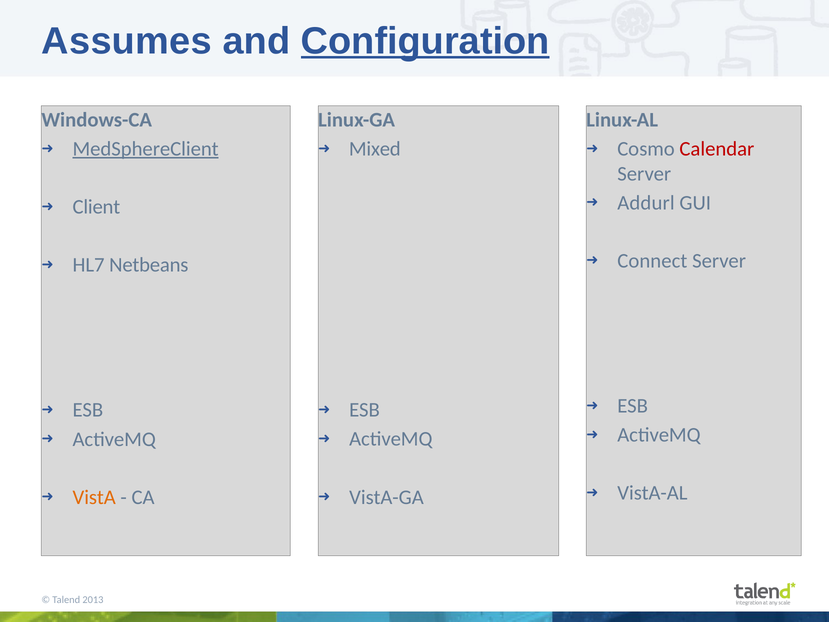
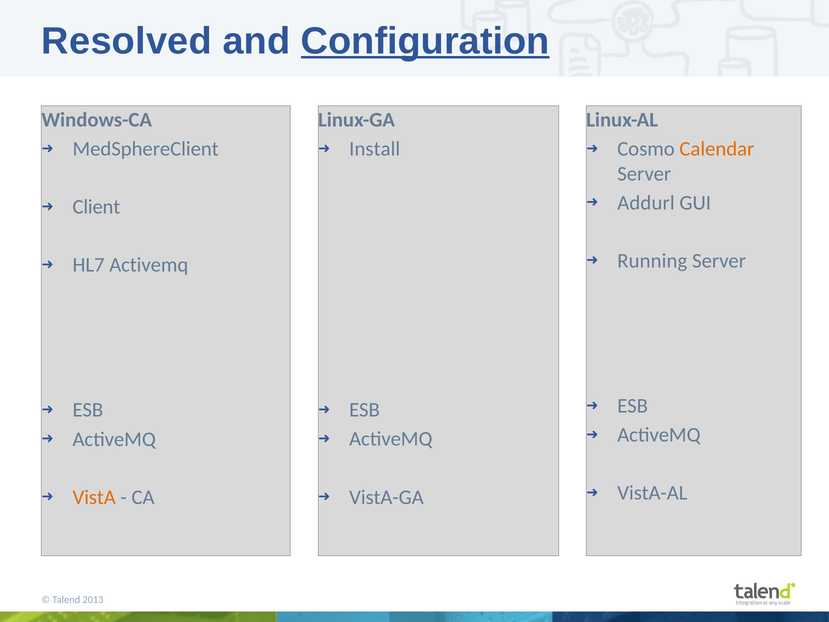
Assumes: Assumes -> Resolved
MedSphereClient underline: present -> none
Mixed: Mixed -> Install
Calendar colour: red -> orange
Connect: Connect -> Running
HL7 Netbeans: Netbeans -> Activemq
